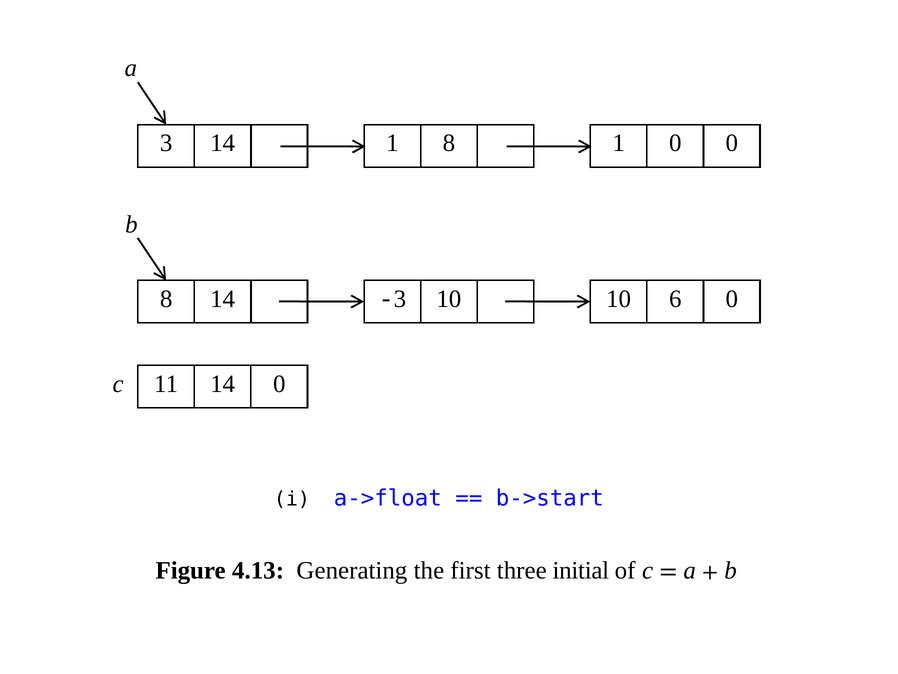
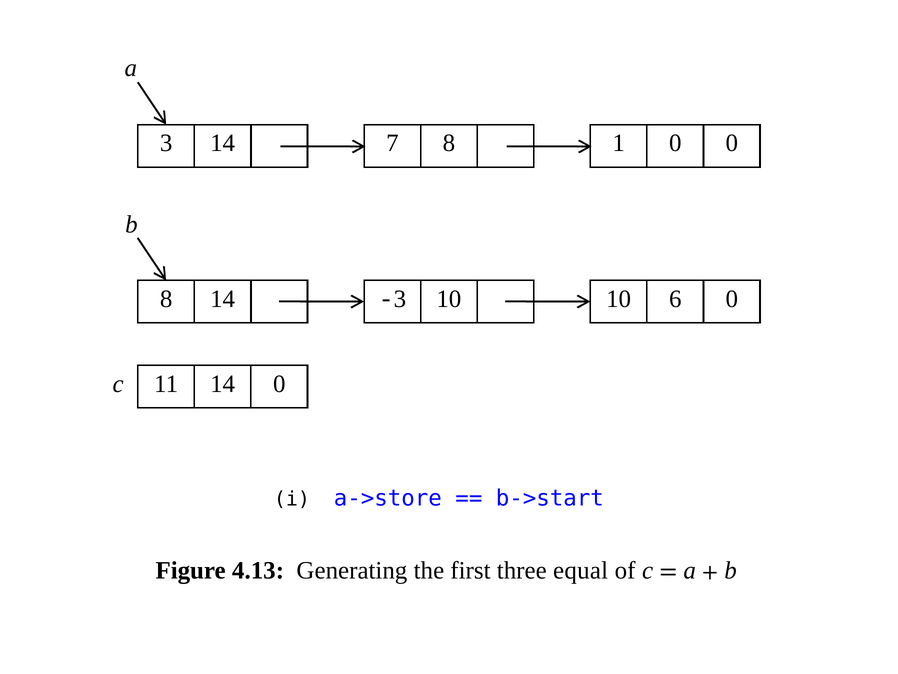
14 1: 1 -> 7
a->float: a->float -> a->store
initial: initial -> equal
